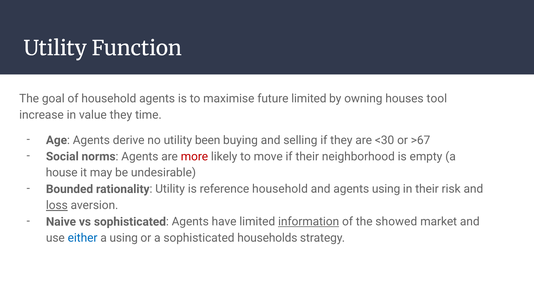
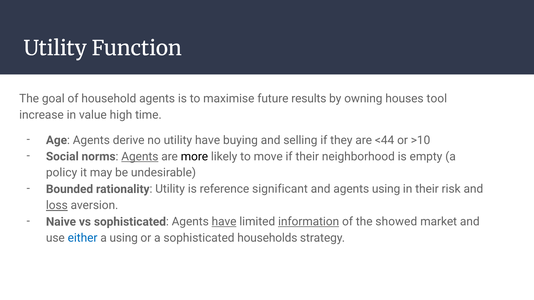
future limited: limited -> results
value they: they -> high
utility been: been -> have
<30: <30 -> <44
>67: >67 -> >10
Agents at (140, 157) underline: none -> present
more colour: red -> black
house: house -> policy
reference household: household -> significant
have at (224, 222) underline: none -> present
